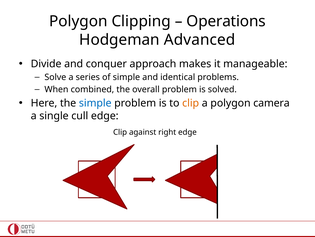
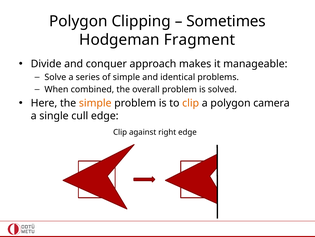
Operations: Operations -> Sometimes
Advanced: Advanced -> Fragment
simple at (95, 103) colour: blue -> orange
